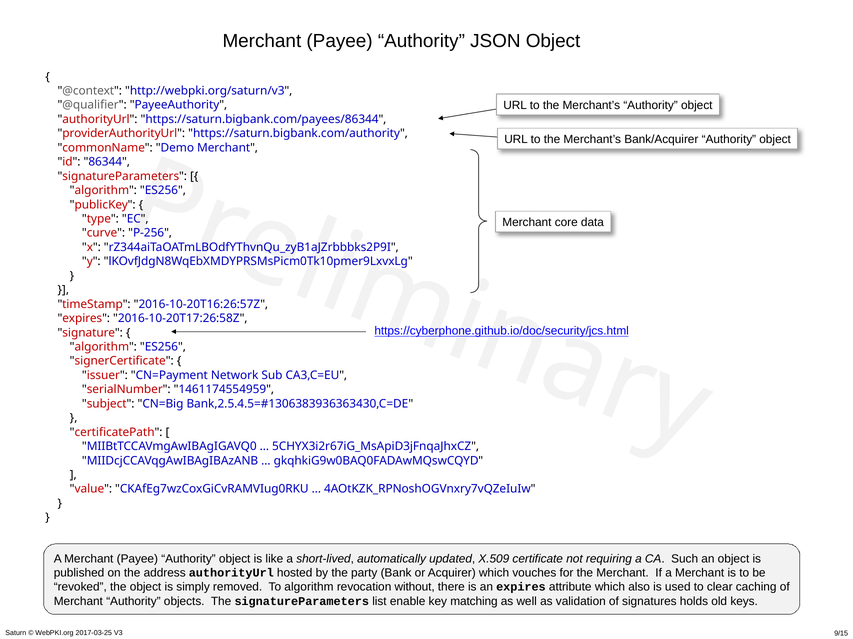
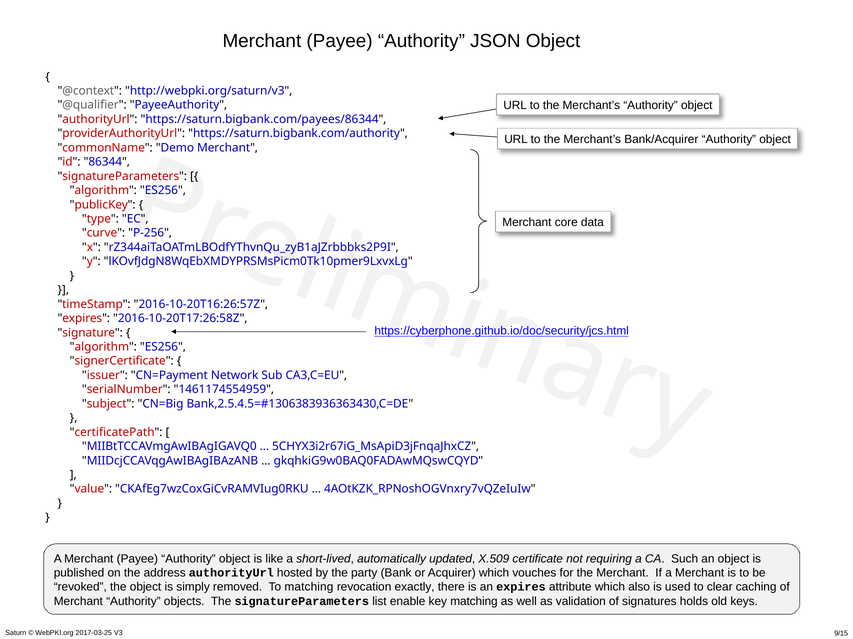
To algorithm: algorithm -> matching
without: without -> exactly
